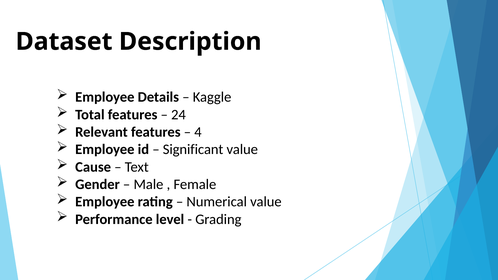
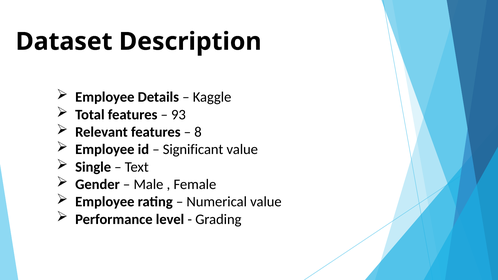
24: 24 -> 93
4: 4 -> 8
Cause: Cause -> Single
